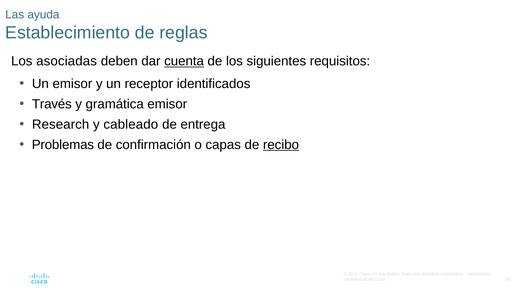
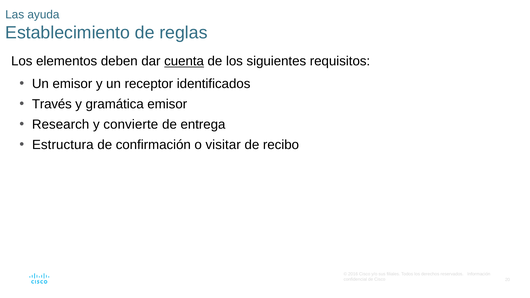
asociadas: asociadas -> elementos
cableado: cableado -> convierte
Problemas: Problemas -> Estructura
capas: capas -> visitar
recibo underline: present -> none
